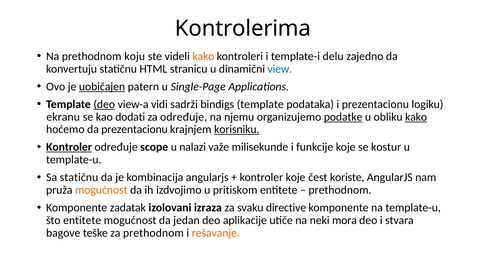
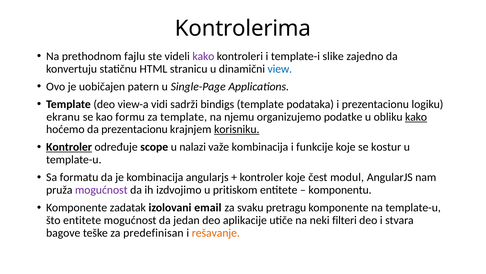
koju: koju -> fajlu
kako at (203, 56) colour: orange -> purple
delu: delu -> slike
uobičajen underline: present -> none
deo at (104, 104) underline: present -> none
dodati: dodati -> formu
za određuje: određuje -> template
podatke underline: present -> none
važe milisekunde: milisekunde -> kombinacija
Sa statičnu: statičnu -> formatu
koriste: koriste -> modul
mogućnost at (101, 190) colour: orange -> purple
prethodnom at (340, 190): prethodnom -> komponentu
izraza: izraza -> email
directive: directive -> pretragu
mora: mora -> filteri
za prethodnom: prethodnom -> predefinisan
